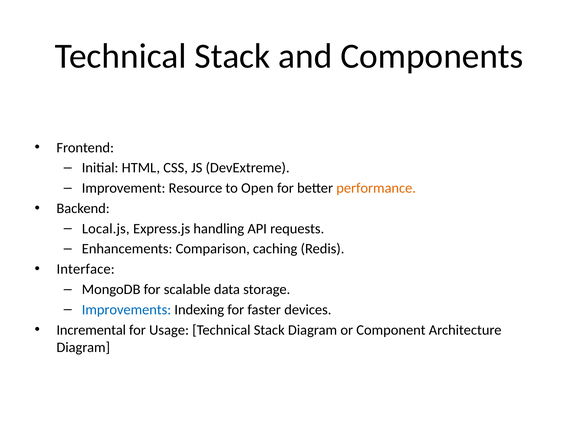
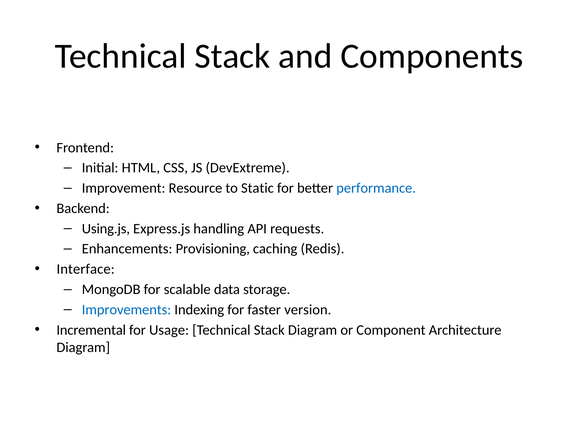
Open: Open -> Static
performance colour: orange -> blue
Local.js: Local.js -> Using.js
Comparison: Comparison -> Provisioning
devices: devices -> version
